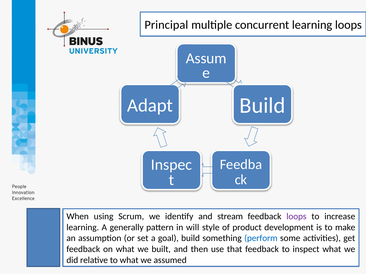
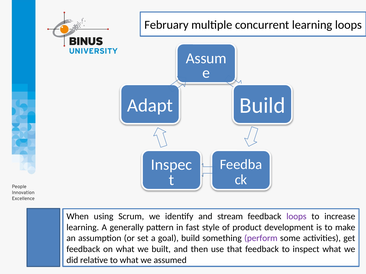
Principal: Principal -> February
will: will -> fast
perform colour: blue -> purple
